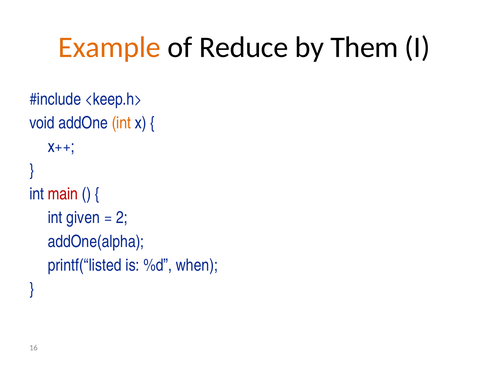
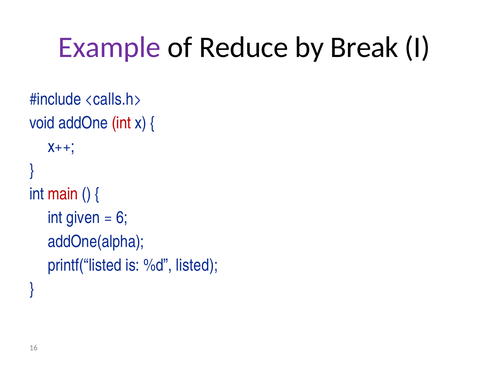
Example colour: orange -> purple
Them: Them -> Break
<keep.h>: <keep.h> -> <calls.h>
int at (121, 123) colour: orange -> red
2: 2 -> 6
when: when -> listed
